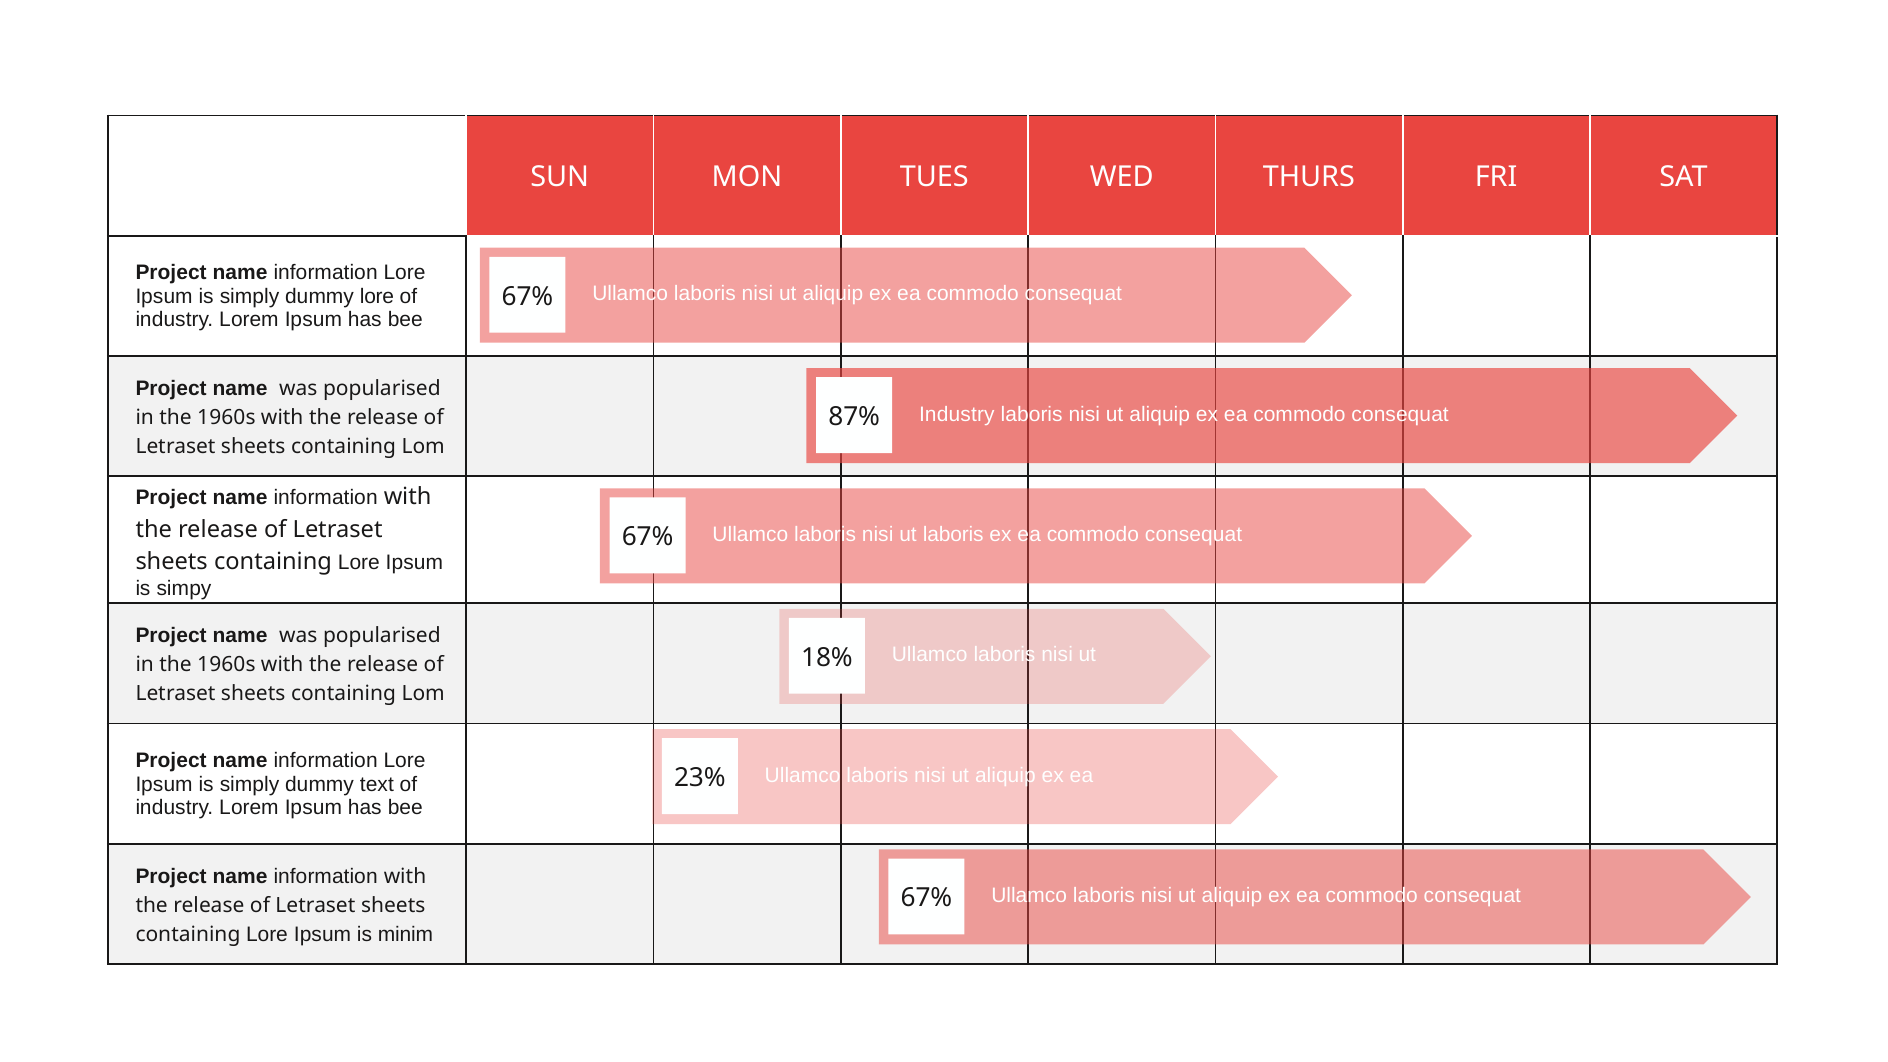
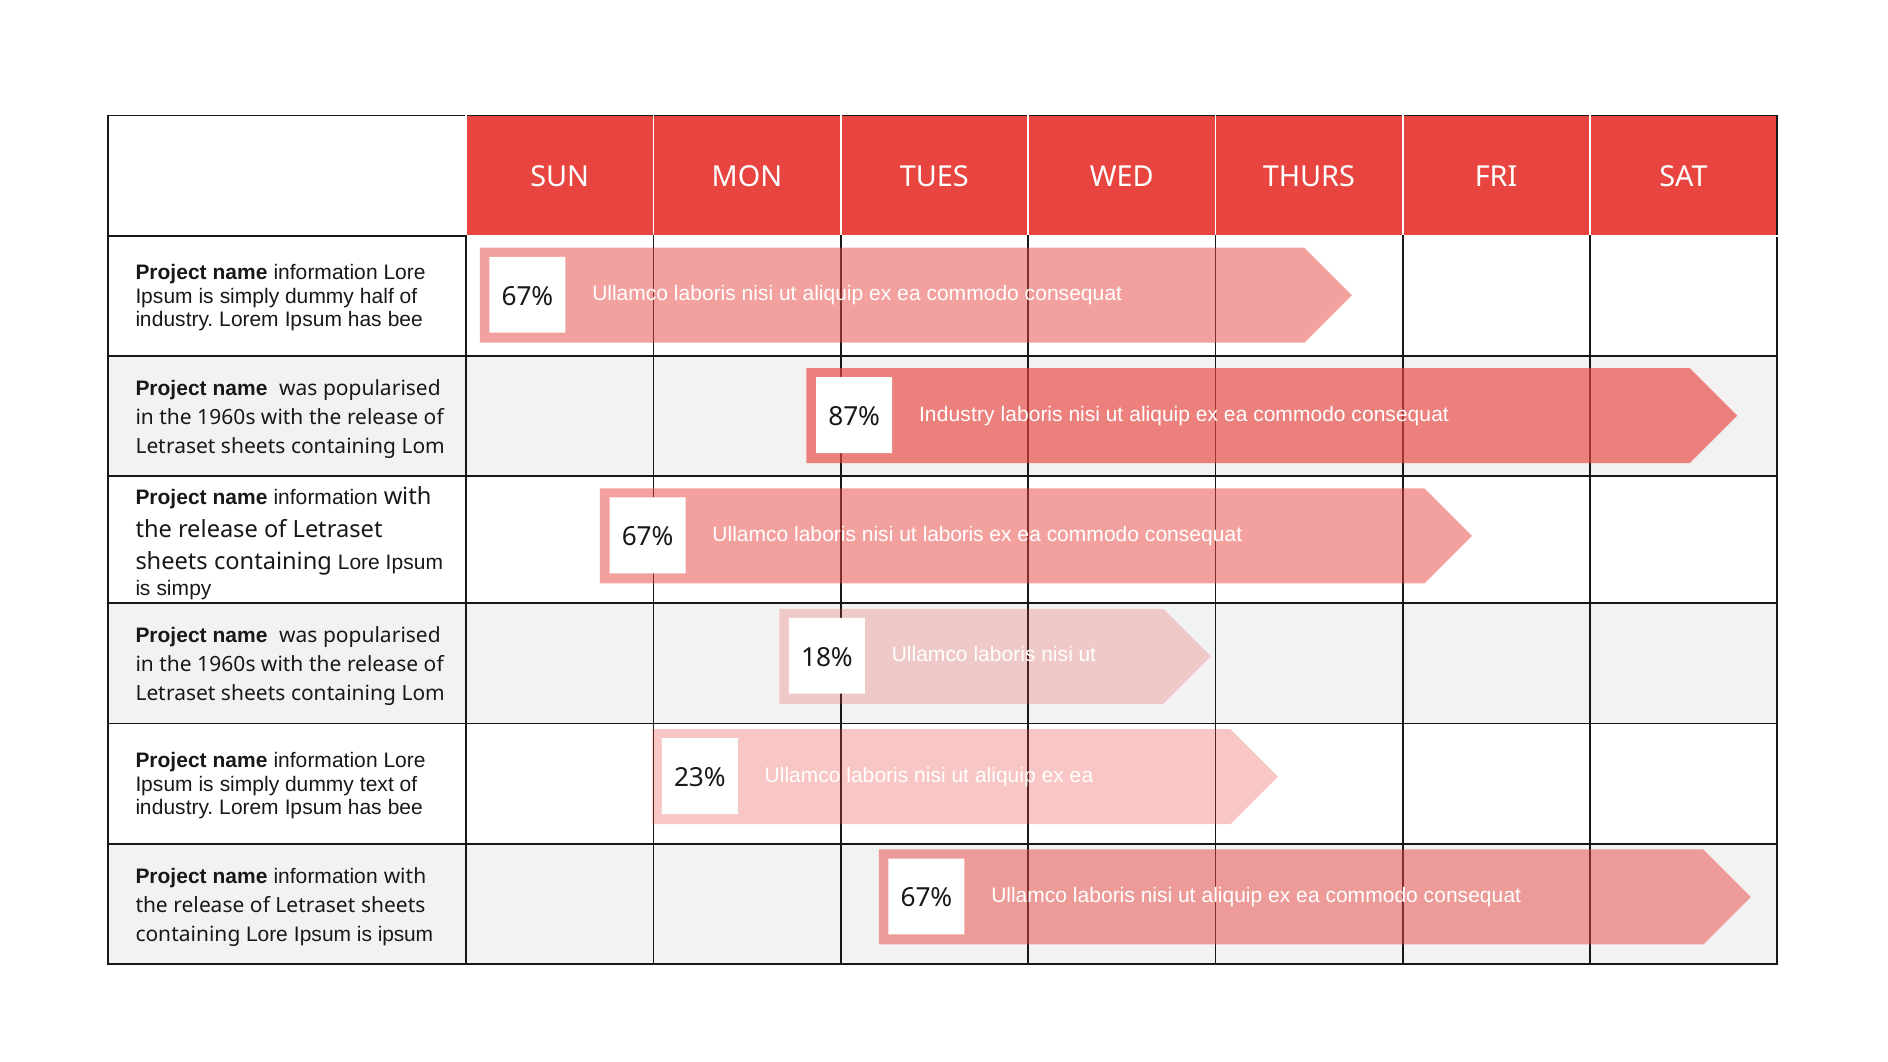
dummy lore: lore -> half
is minim: minim -> ipsum
